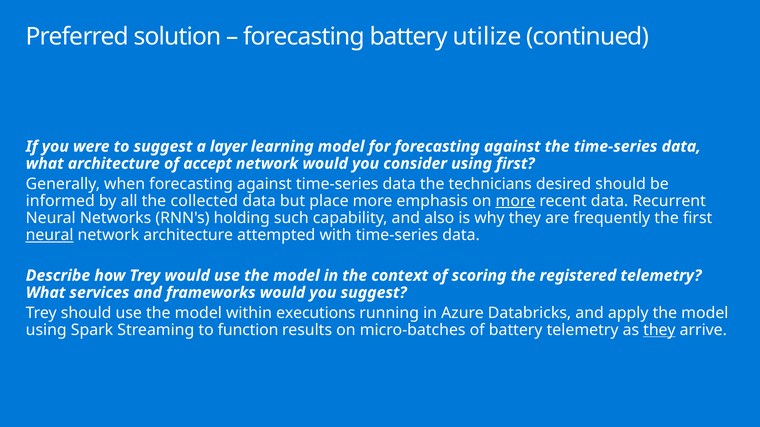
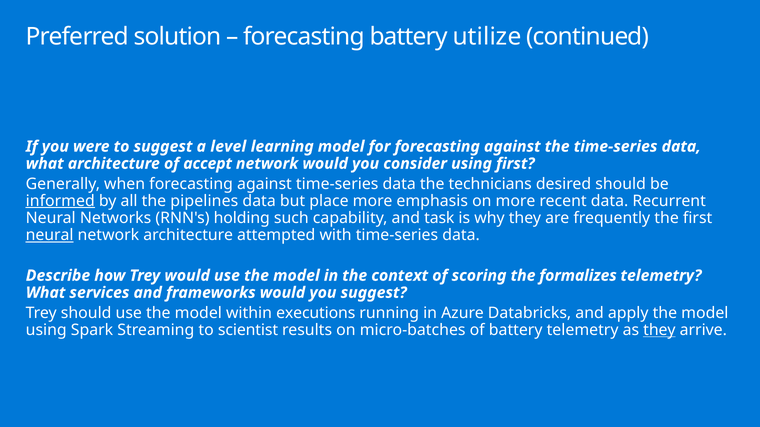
layer: layer -> level
informed underline: none -> present
collected: collected -> pipelines
more at (515, 201) underline: present -> none
also: also -> task
registered: registered -> formalizes
function: function -> scientist
